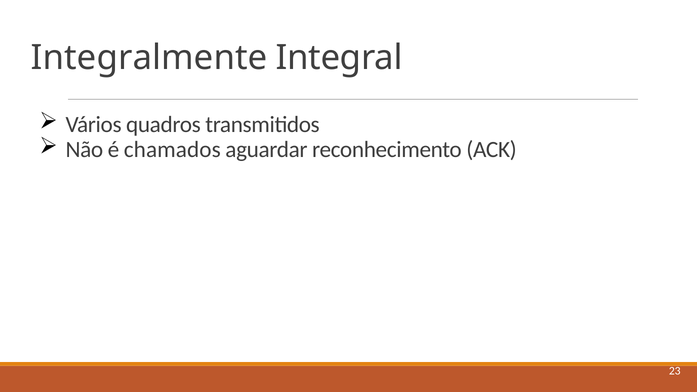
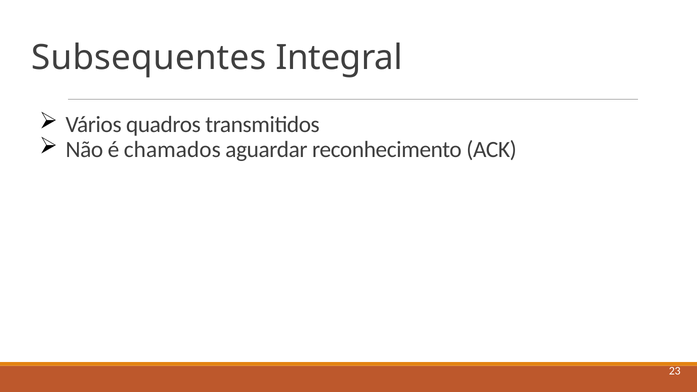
Integralmente: Integralmente -> Subsequentes
